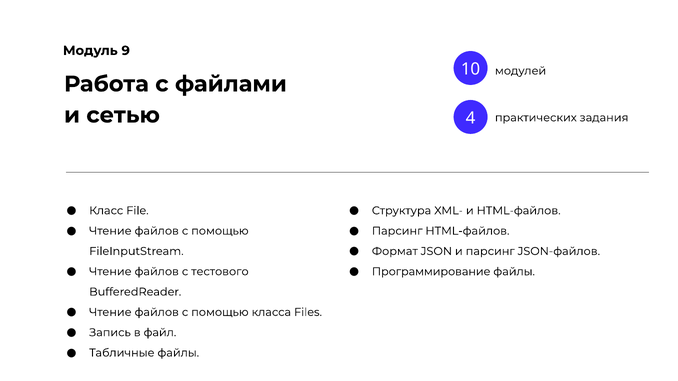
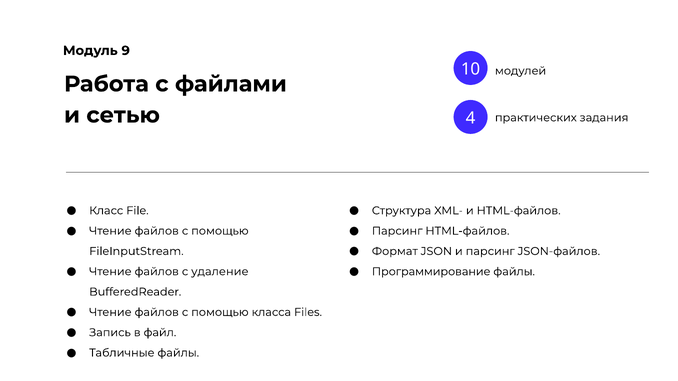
тестового: тестового -> удаление
